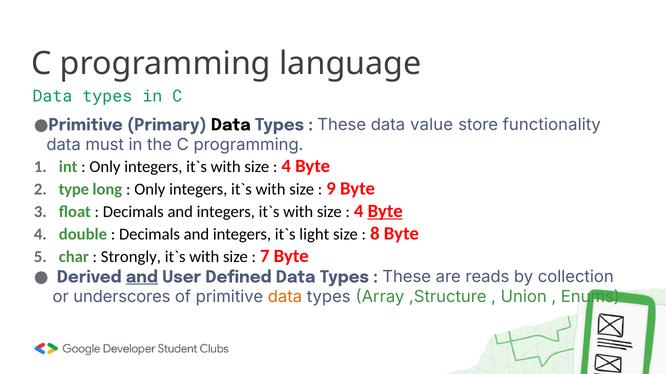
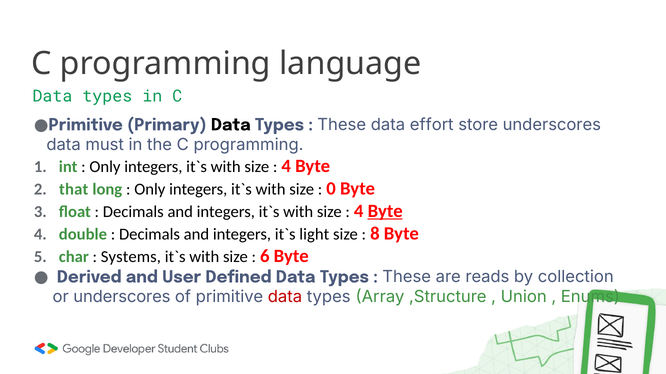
value: value -> effort
store functionality: functionality -> underscores
type: type -> that
9: 9 -> 0
Strongly: Strongly -> Systems
7: 7 -> 6
and at (142, 277) underline: present -> none
data at (285, 297) colour: orange -> red
